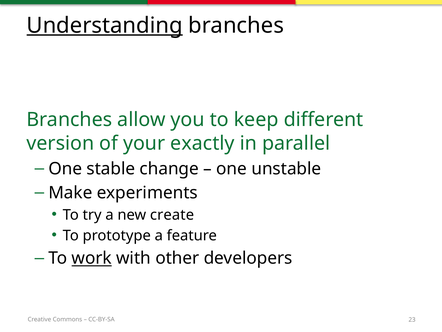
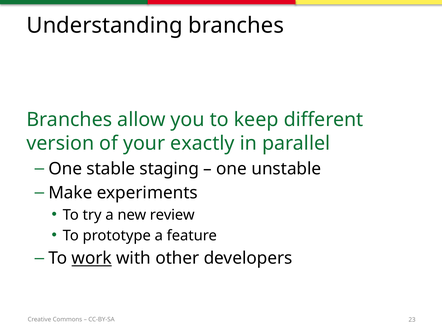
Understanding underline: present -> none
change: change -> staging
create: create -> review
